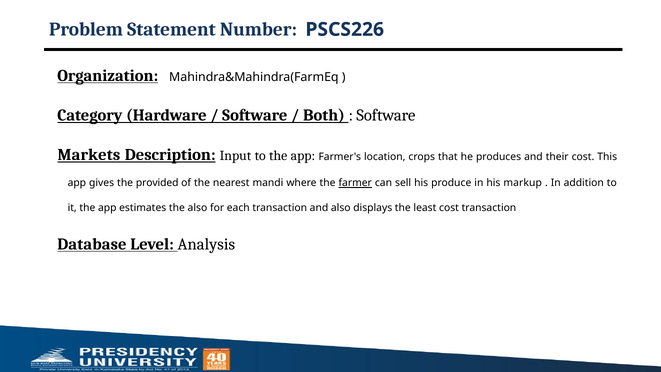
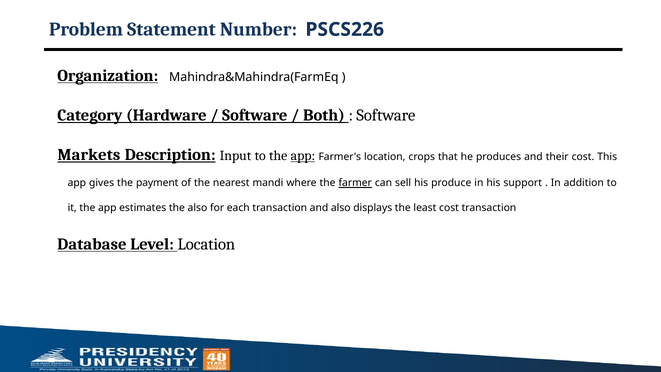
app at (303, 156) underline: none -> present
provided: provided -> payment
markup: markup -> support
Level Analysis: Analysis -> Location
